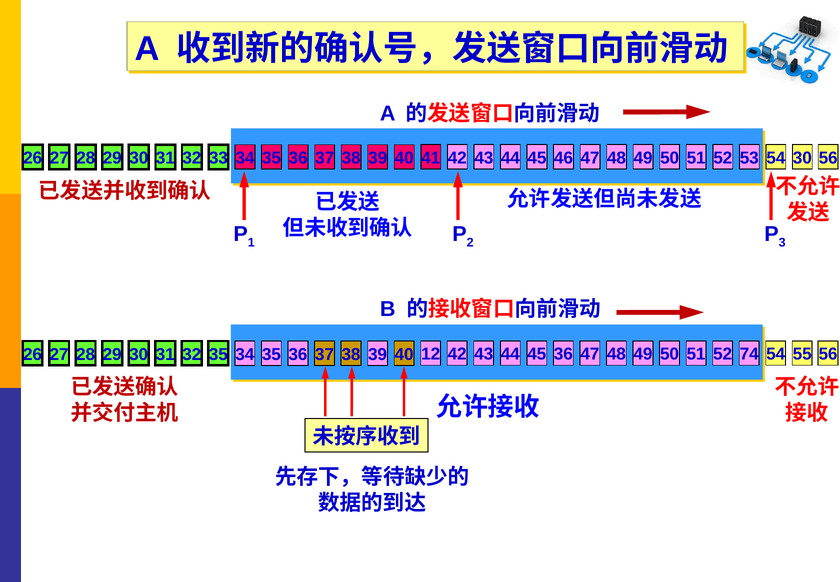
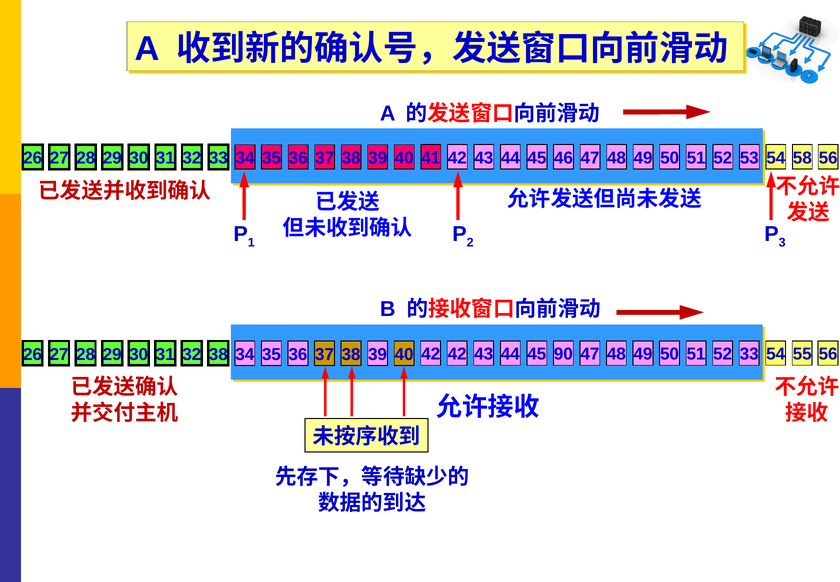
54 30: 30 -> 58
32 35: 35 -> 38
40 12: 12 -> 42
45 36: 36 -> 90
52 74: 74 -> 33
